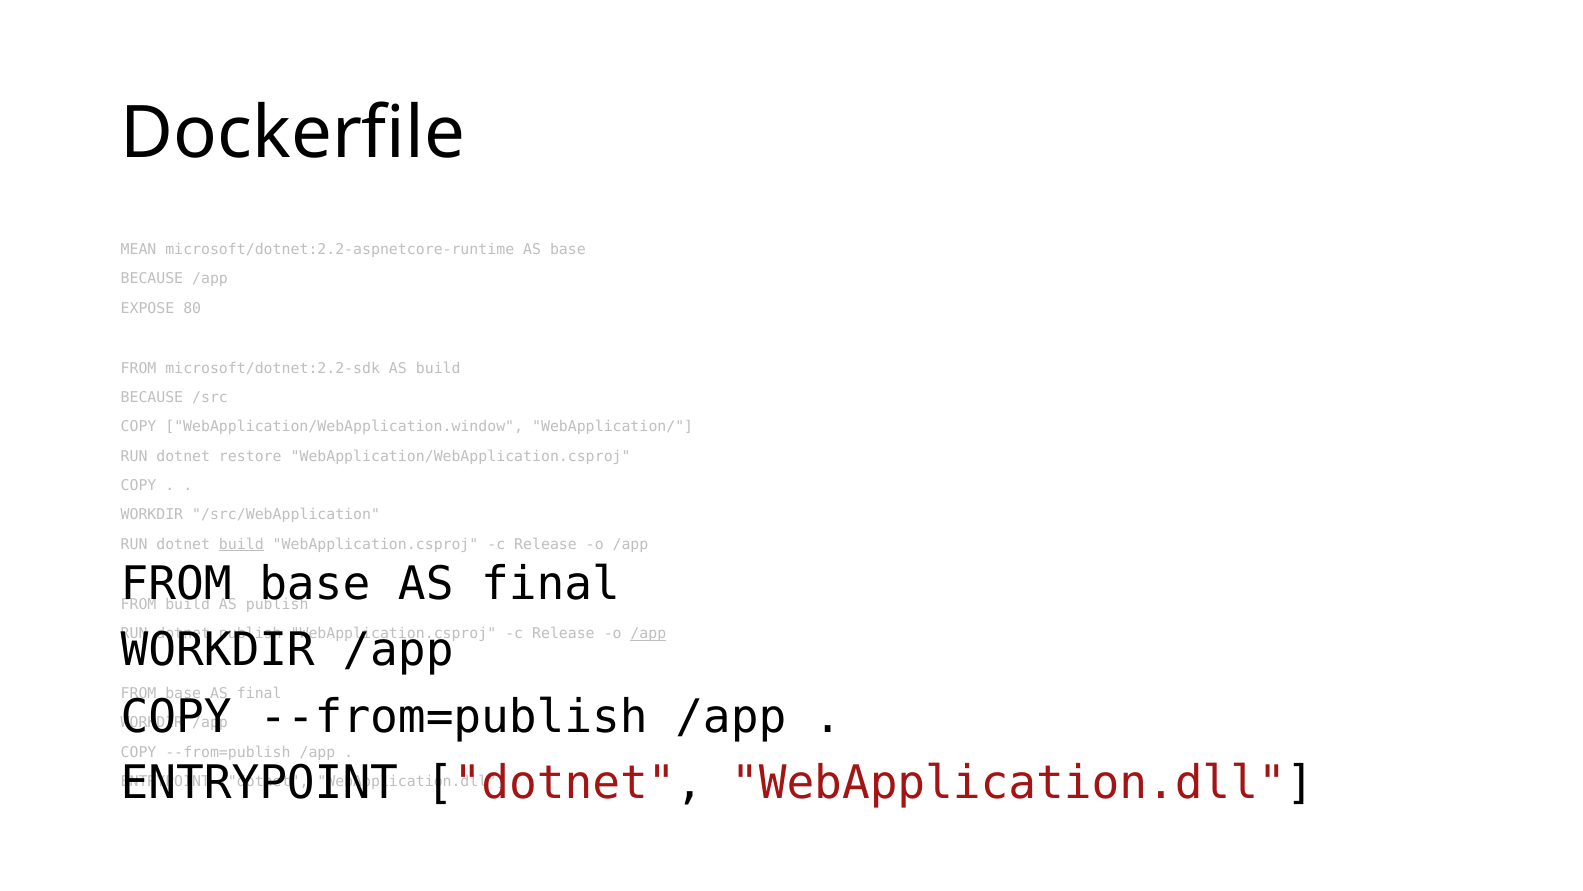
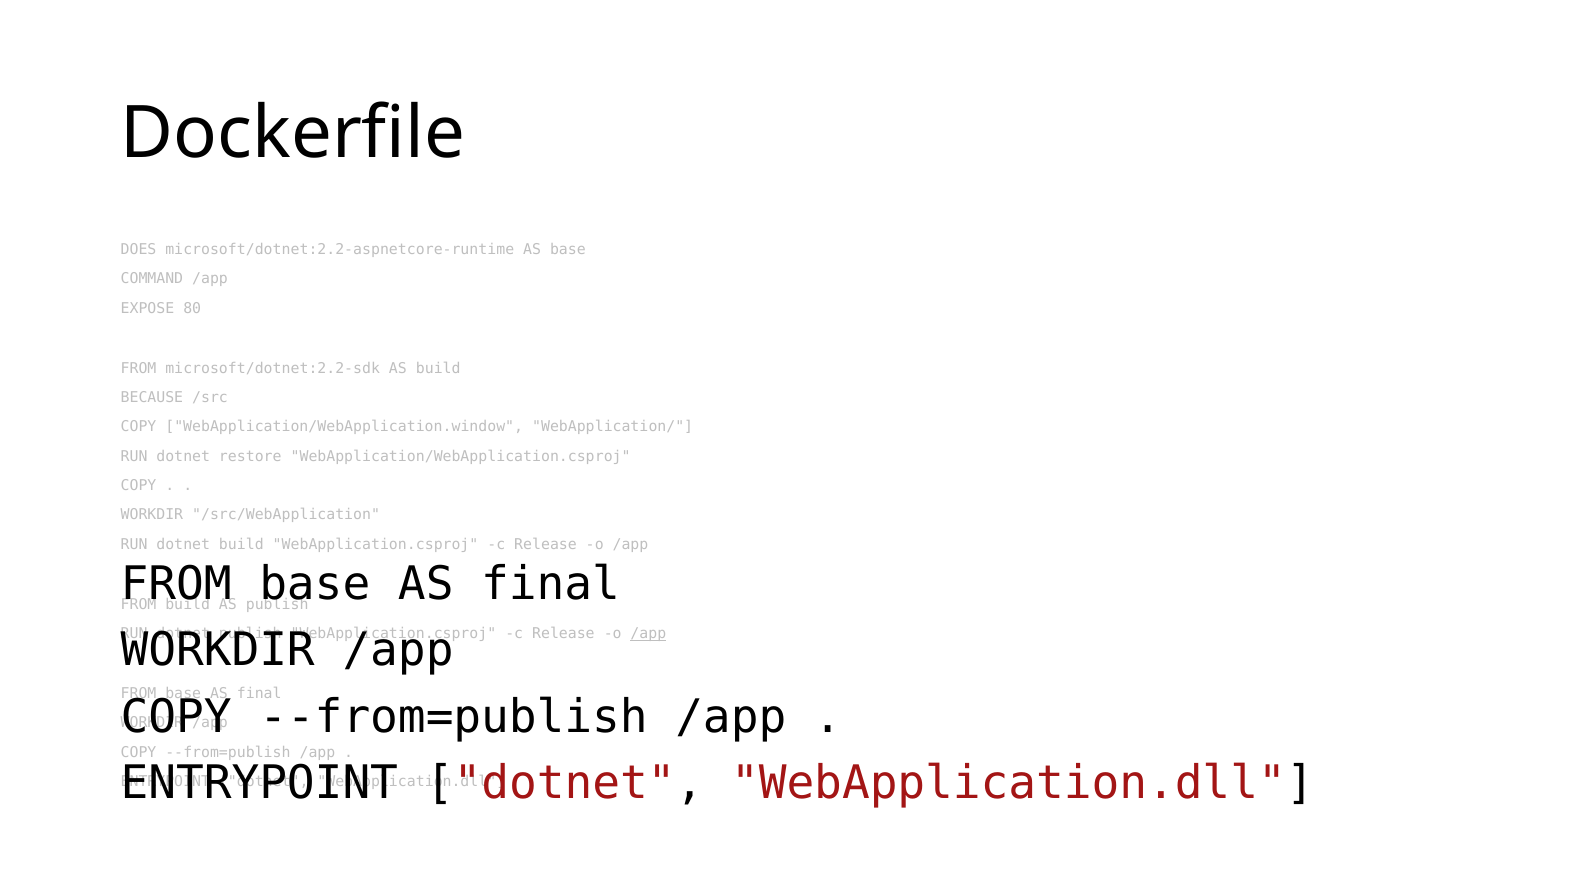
MEAN: MEAN -> DOES
BECAUSE at (152, 279): BECAUSE -> COMMAND
build at (241, 544) underline: present -> none
